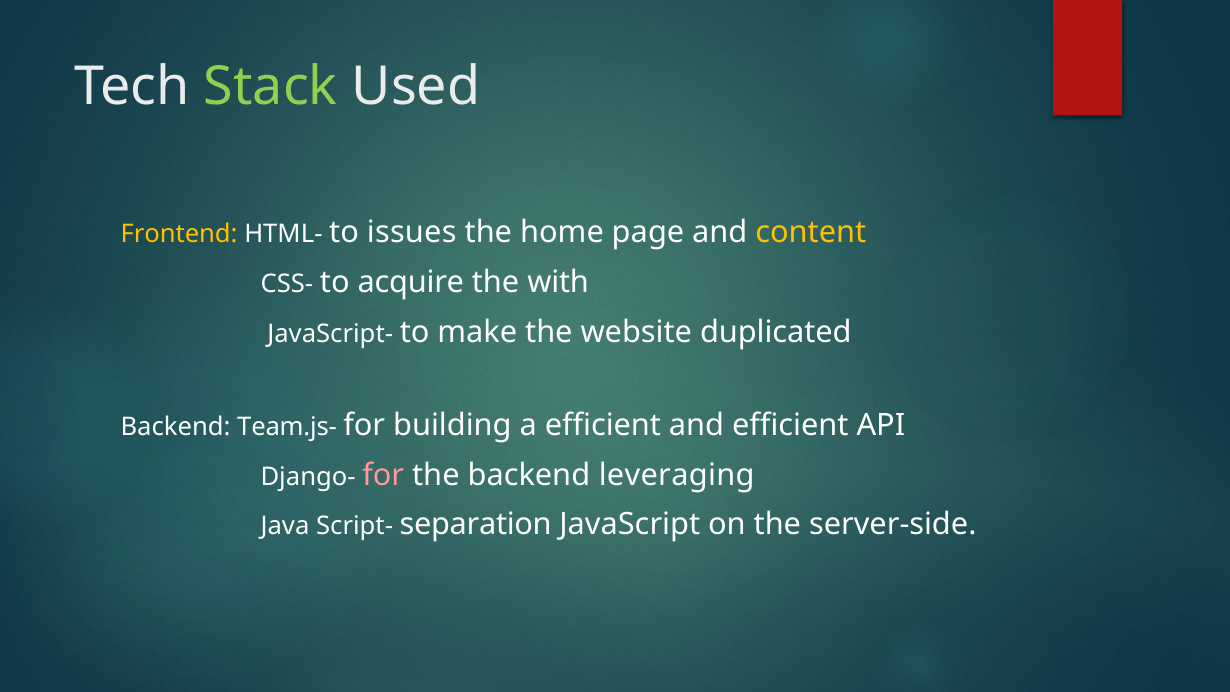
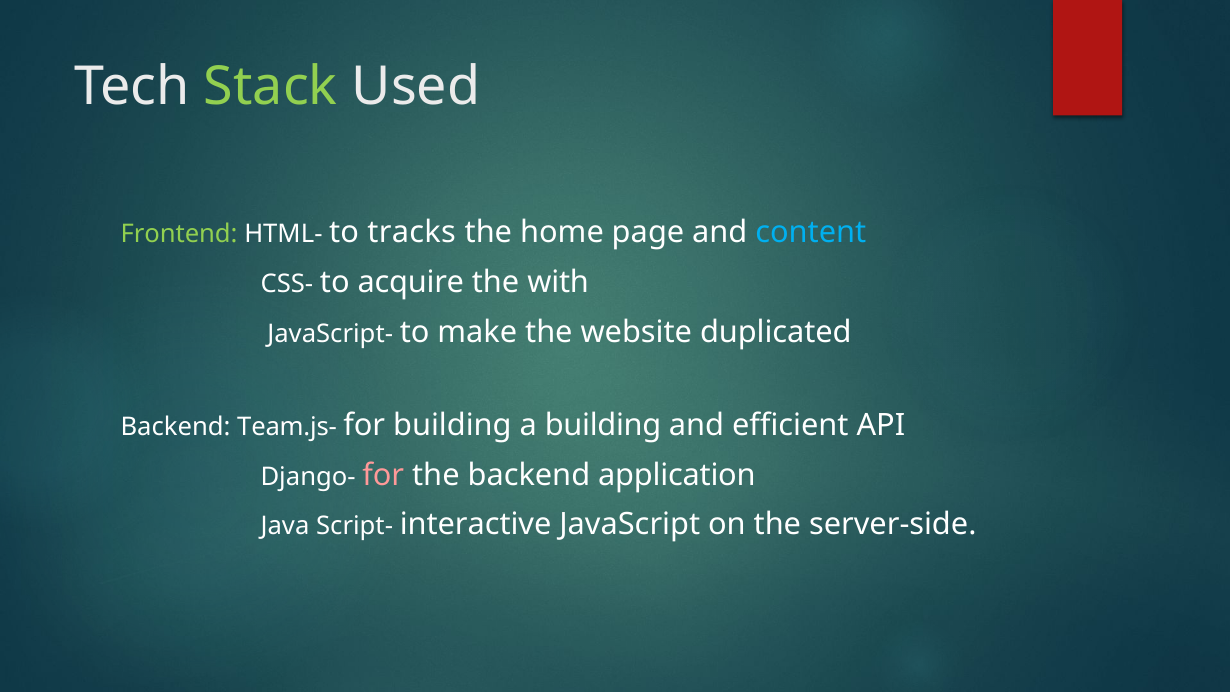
Frontend colour: yellow -> light green
issues: issues -> tracks
content colour: yellow -> light blue
a efficient: efficient -> building
leveraging: leveraging -> application
separation: separation -> interactive
